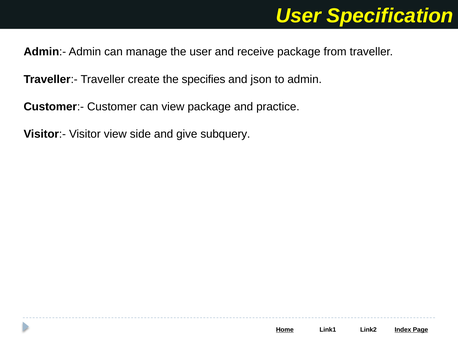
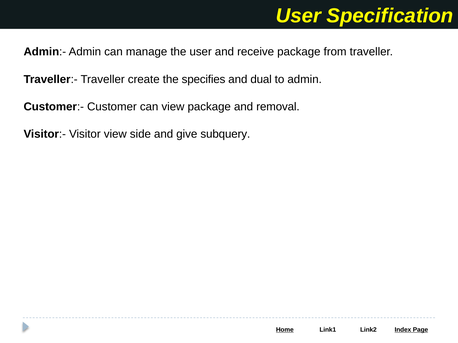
json: json -> dual
practice: practice -> removal
